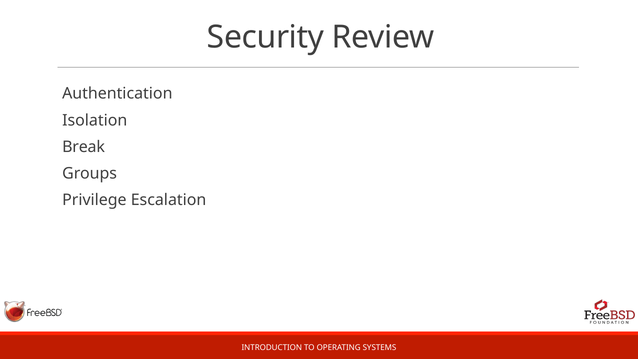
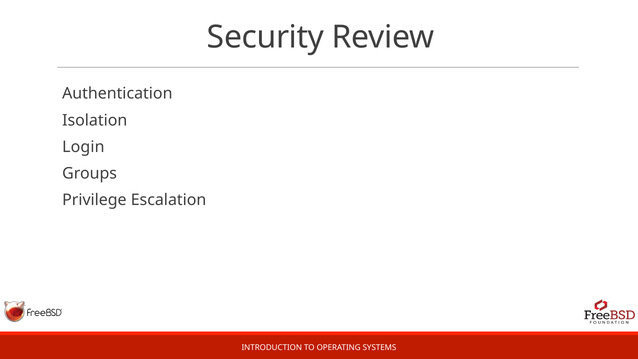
Break: Break -> Login
